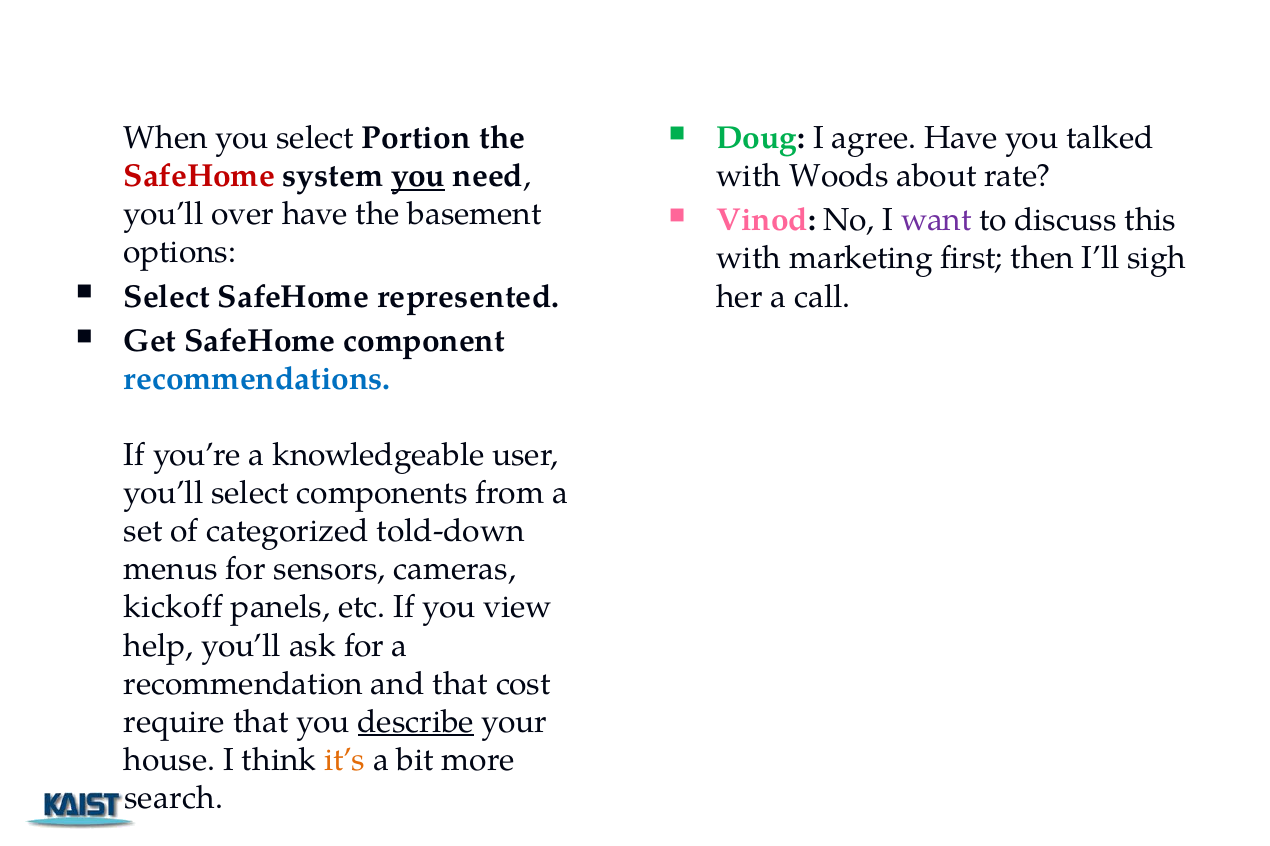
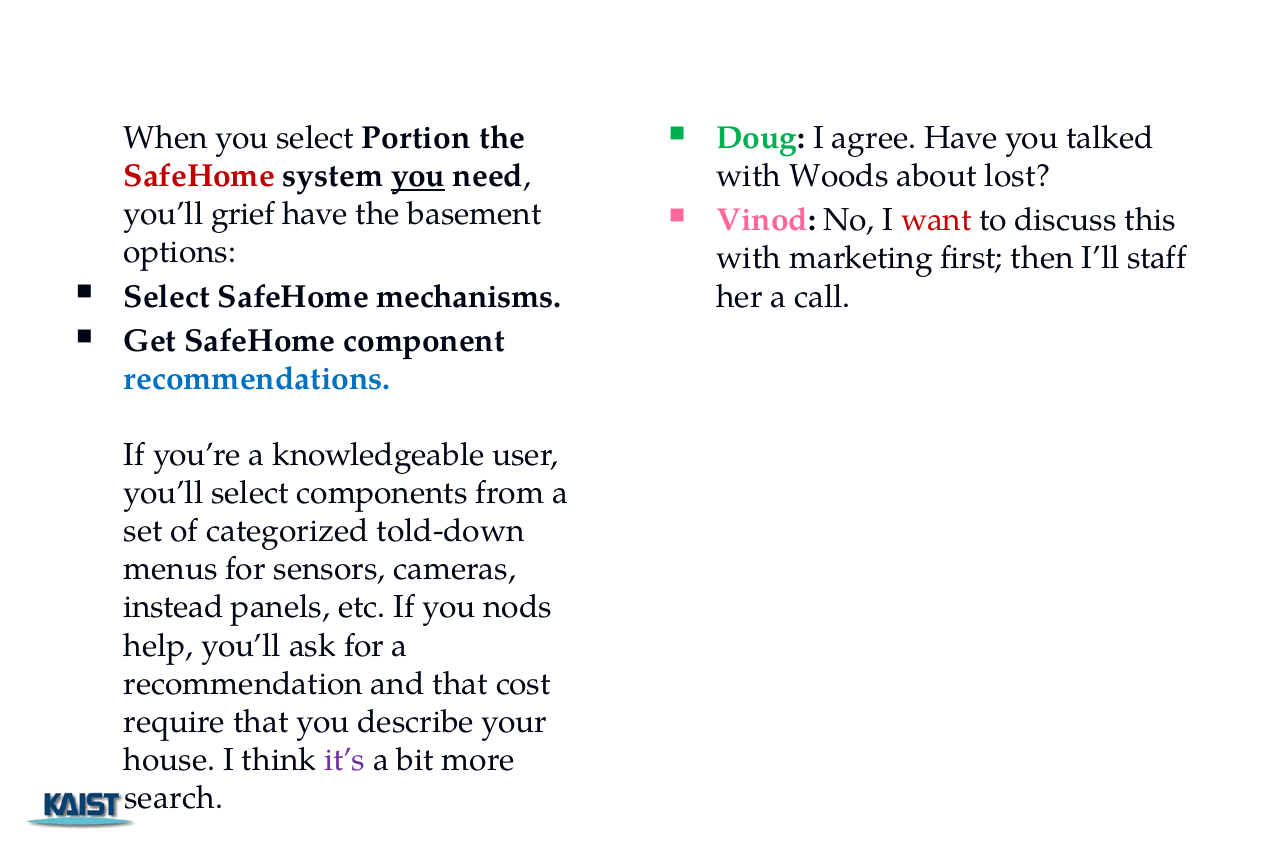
rate: rate -> lost
over: over -> grief
want colour: purple -> red
sigh: sigh -> staff
represented: represented -> mechanisms
kickoff: kickoff -> instead
view: view -> nods
describe underline: present -> none
it’s colour: orange -> purple
